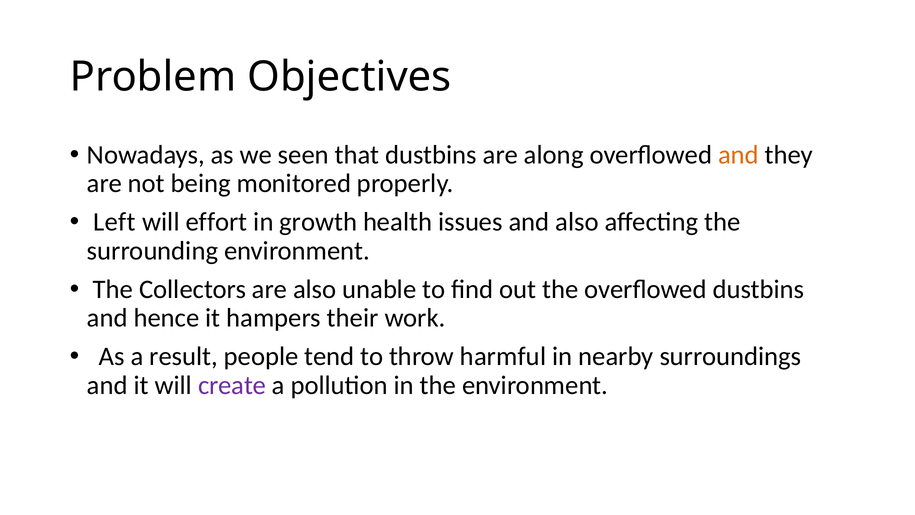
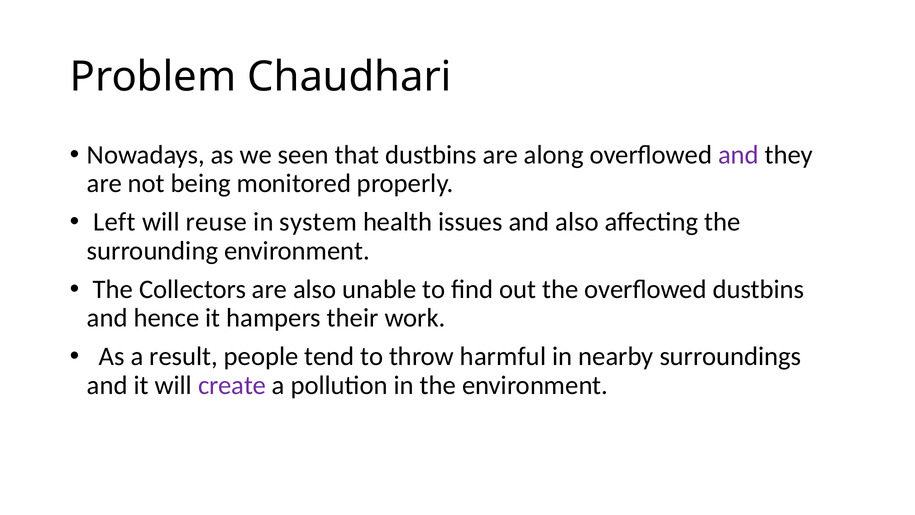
Objectives: Objectives -> Chaudhari
and at (738, 155) colour: orange -> purple
effort: effort -> reuse
growth: growth -> system
